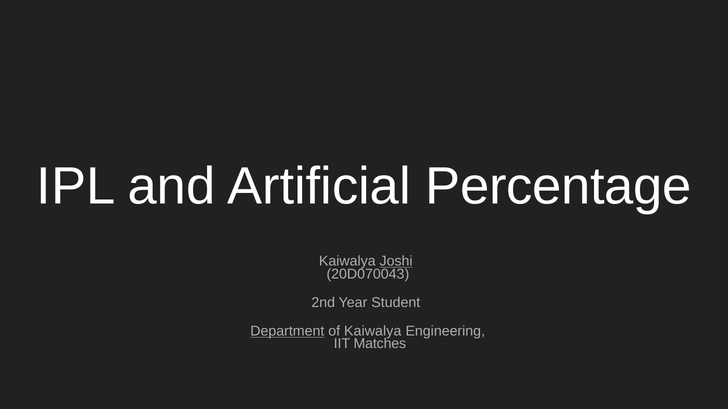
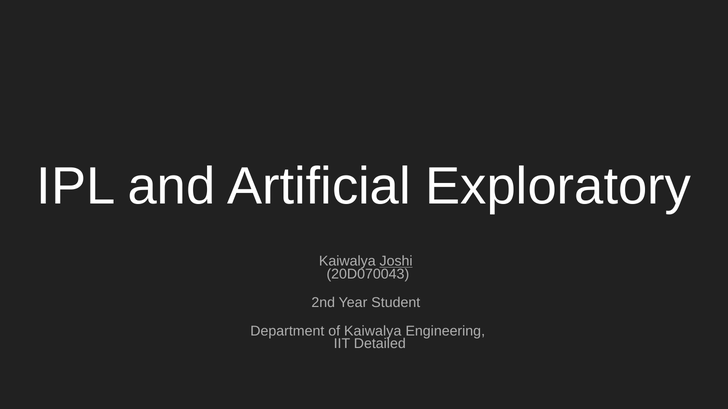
Percentage: Percentage -> Exploratory
Department underline: present -> none
Matches: Matches -> Detailed
